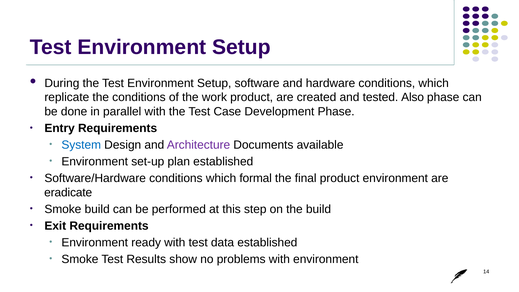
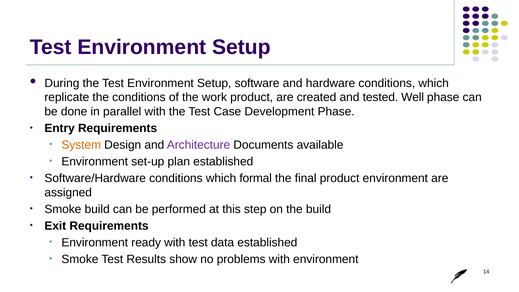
Also: Also -> Well
System colour: blue -> orange
eradicate: eradicate -> assigned
